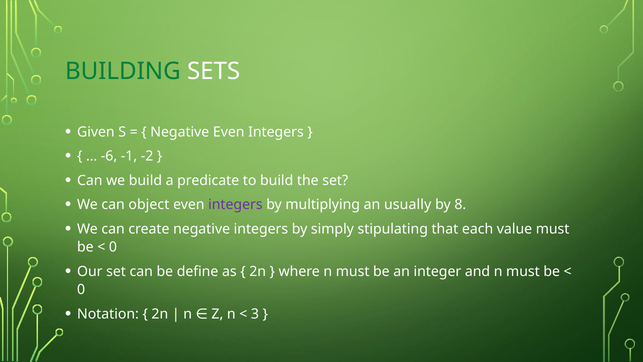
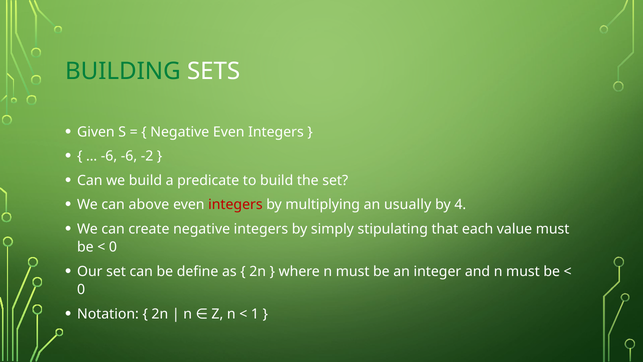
-6 -1: -1 -> -6
object: object -> above
integers at (235, 205) colour: purple -> red
8: 8 -> 4
3: 3 -> 1
